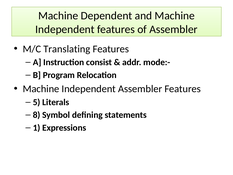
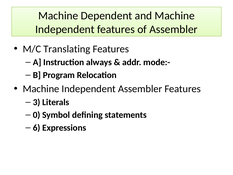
consist: consist -> always
5: 5 -> 3
8: 8 -> 0
1: 1 -> 6
